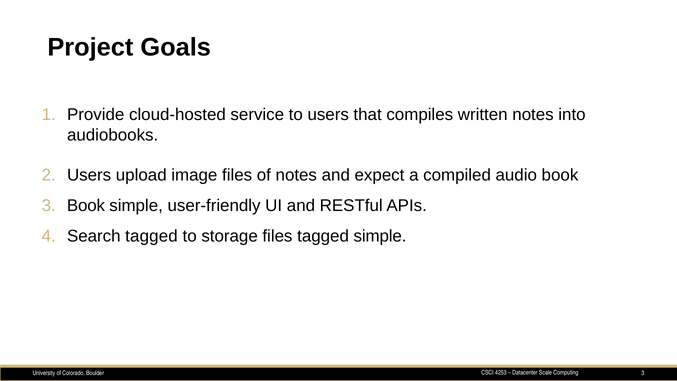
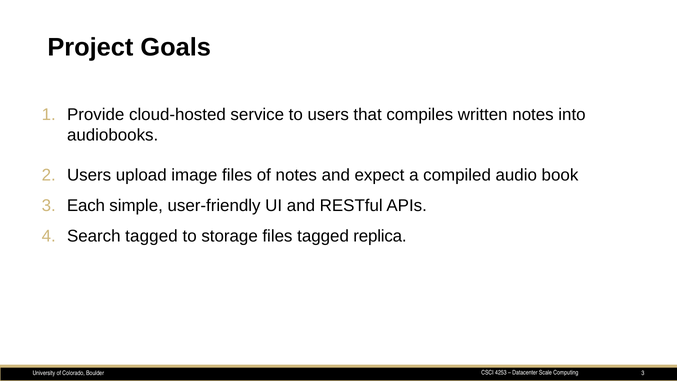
Book at (86, 205): Book -> Each
tagged simple: simple -> replica
